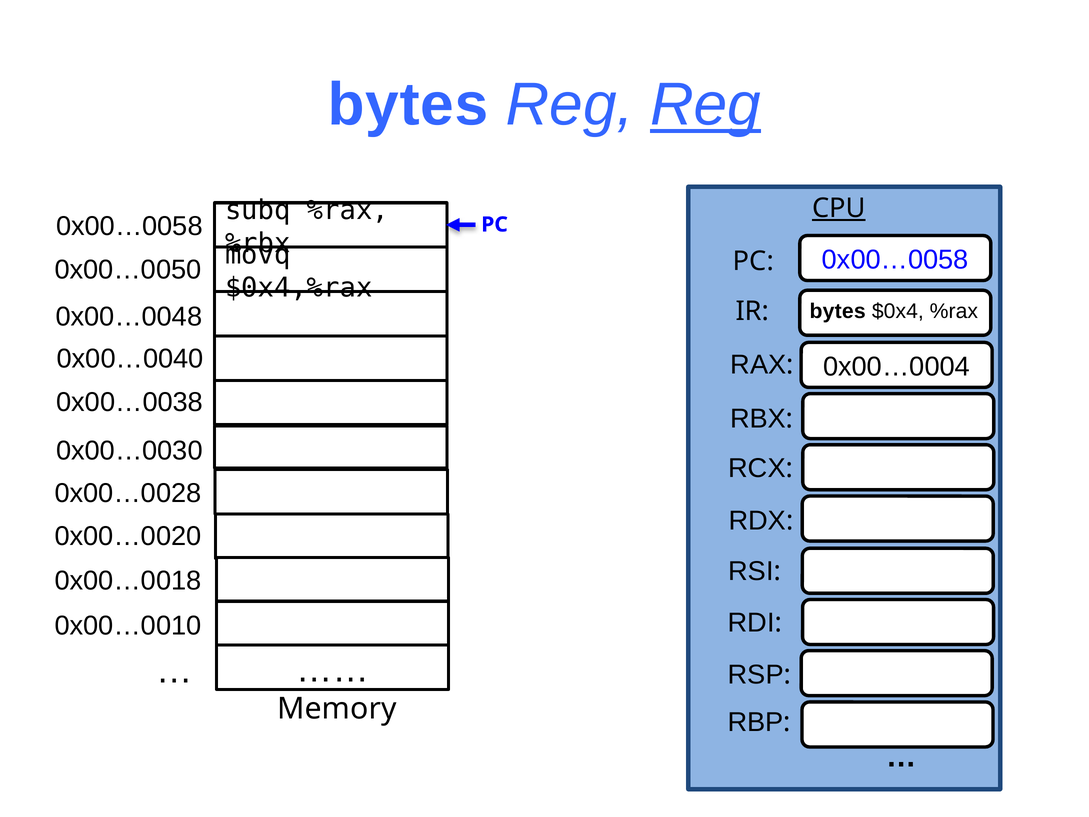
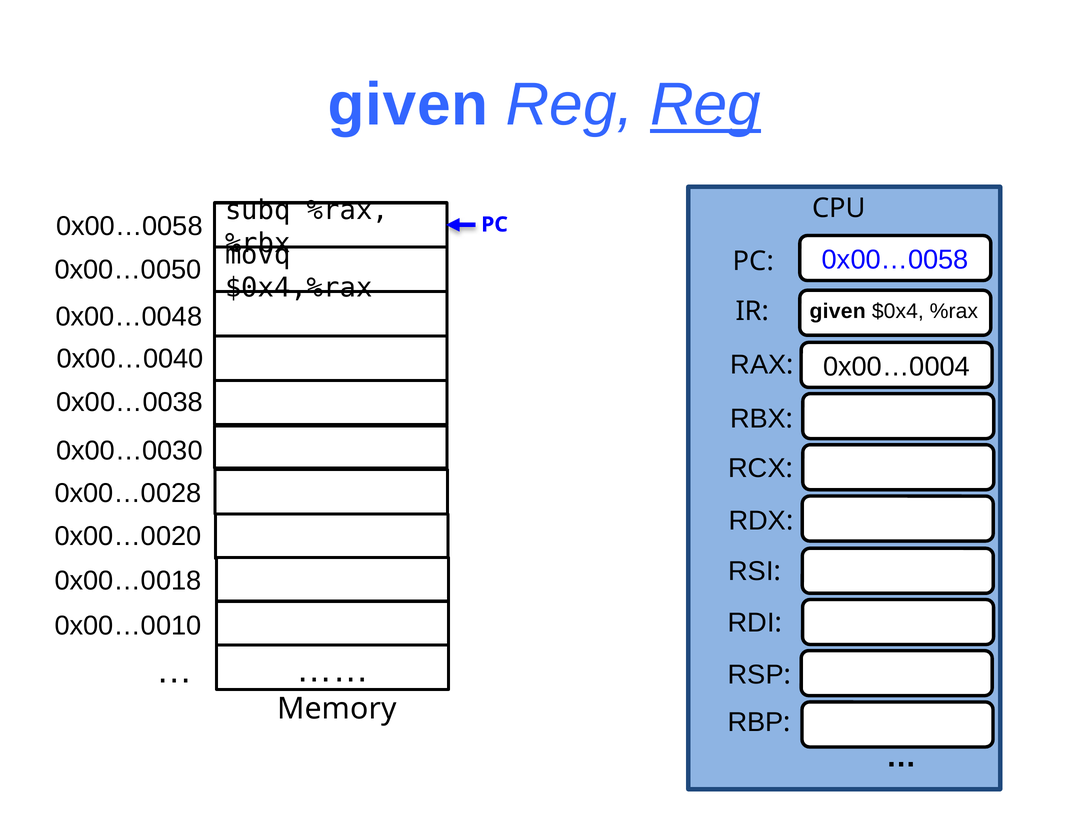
bytes at (408, 105): bytes -> given
CPU underline: present -> none
bytes at (838, 311): bytes -> given
